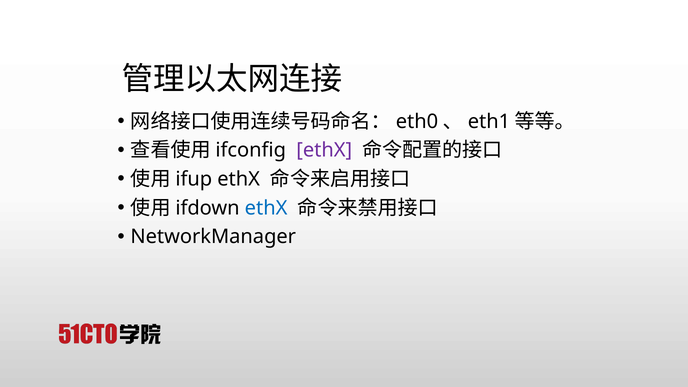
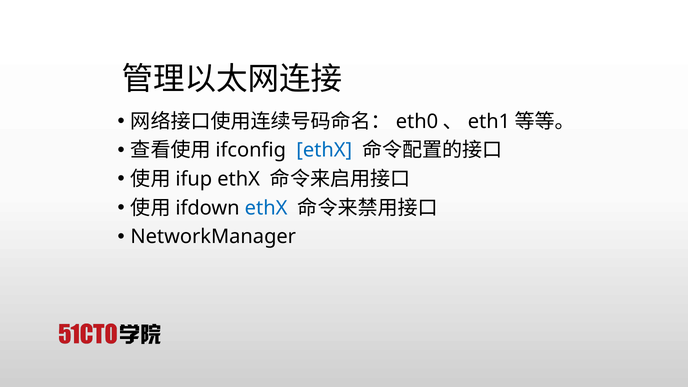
ethX at (324, 150) colour: purple -> blue
